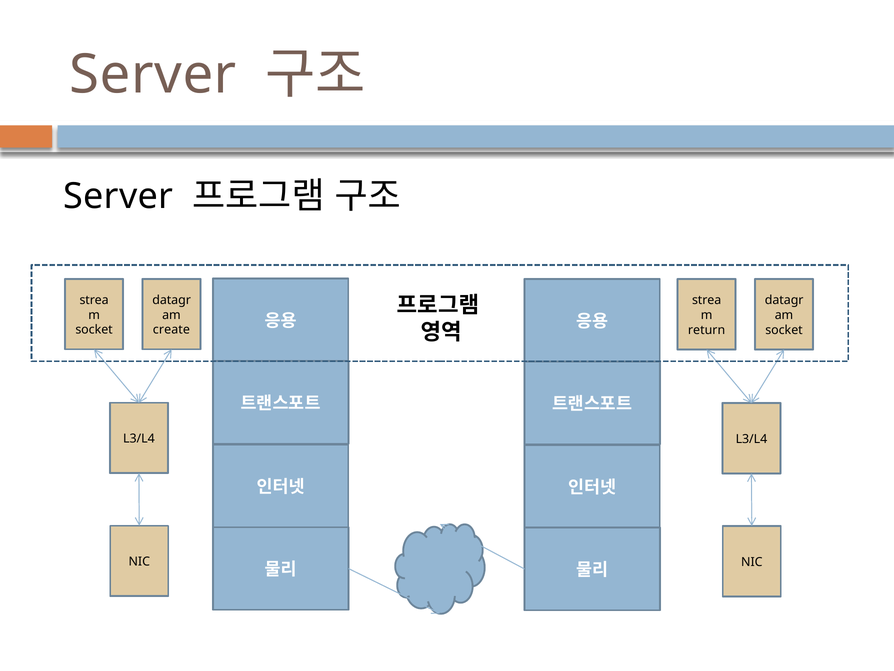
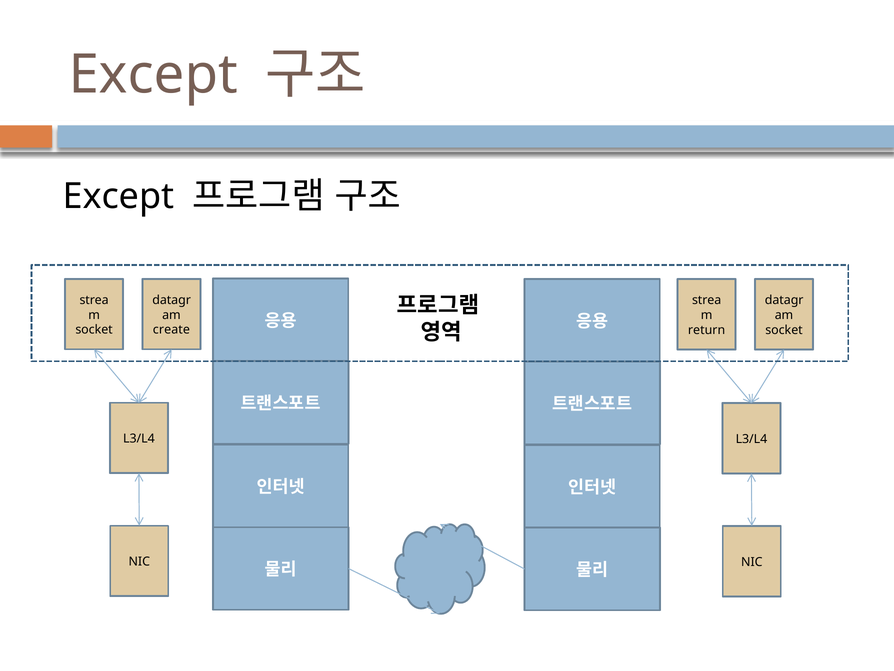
Server at (153, 75): Server -> Except
Server at (118, 196): Server -> Except
